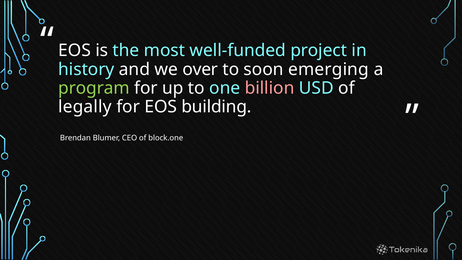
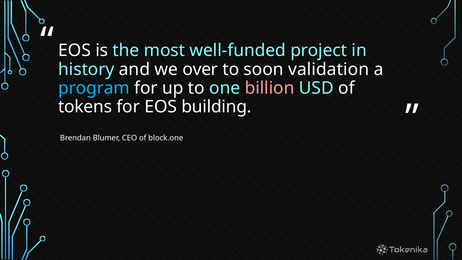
emerging: emerging -> validation
program colour: light green -> light blue
legally: legally -> tokens
